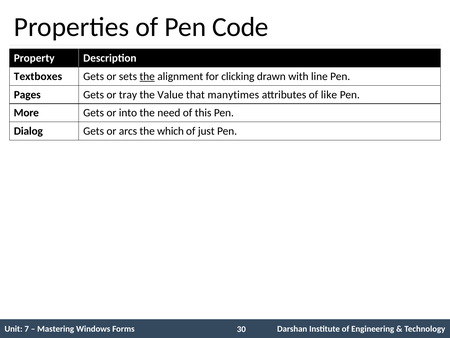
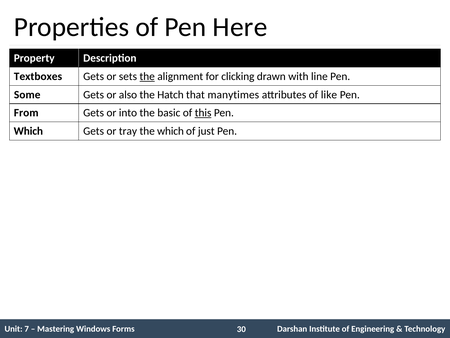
Code: Code -> Here
Pages: Pages -> Some
tray: tray -> also
Value: Value -> Hatch
More: More -> From
need: need -> basic
this underline: none -> present
Dialog at (28, 131): Dialog -> Which
arcs: arcs -> tray
